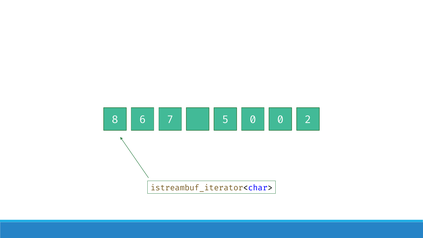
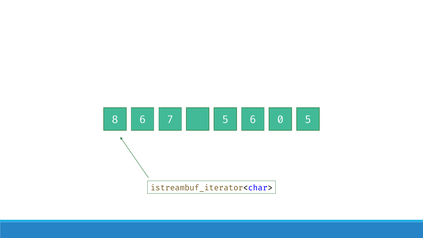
5 0: 0 -> 6
0 2: 2 -> 5
